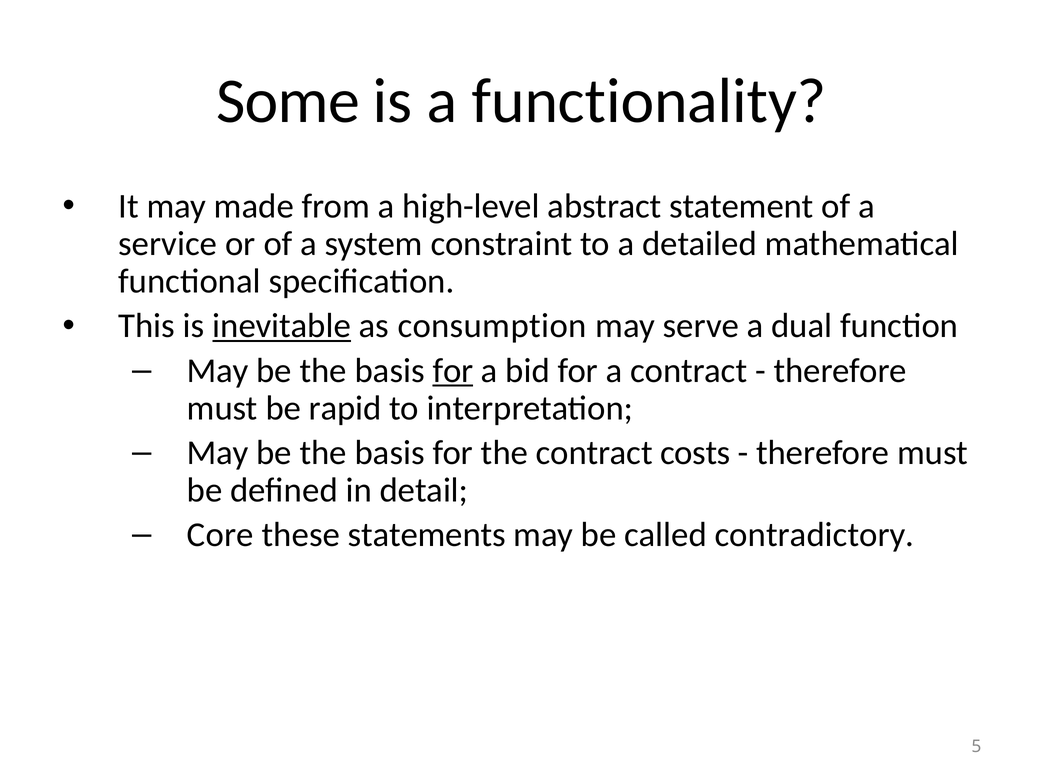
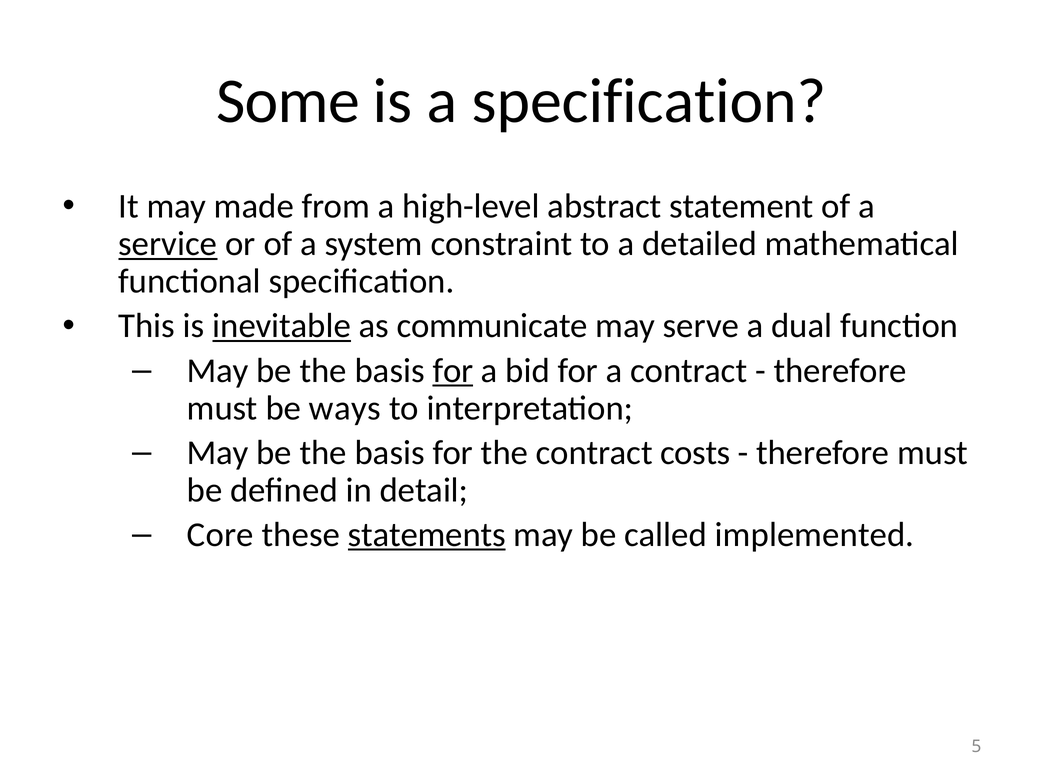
a functionality: functionality -> specification
service underline: none -> present
consumption: consumption -> communicate
rapid: rapid -> ways
statements underline: none -> present
contradictory: contradictory -> implemented
